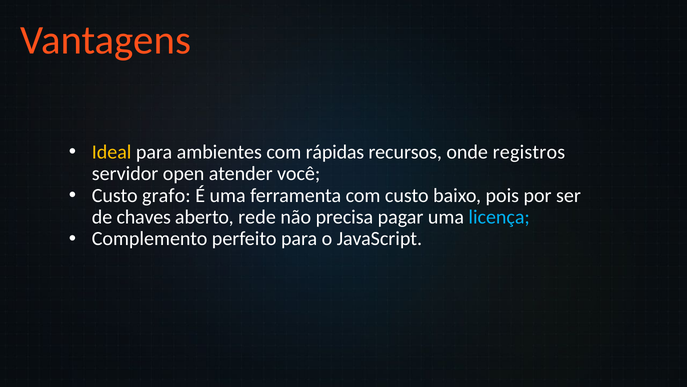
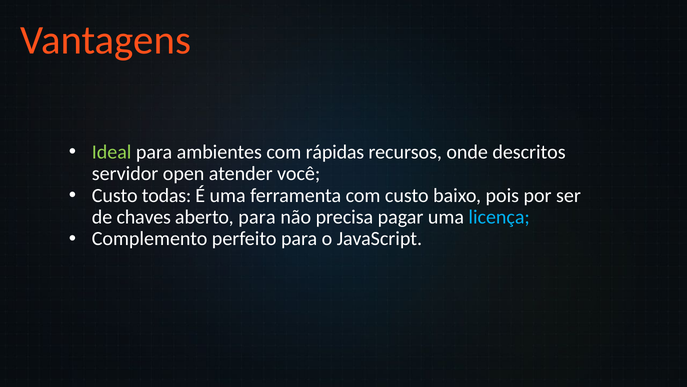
Ideal colour: yellow -> light green
registros: registros -> descritos
grafo: grafo -> todas
aberto rede: rede -> para
